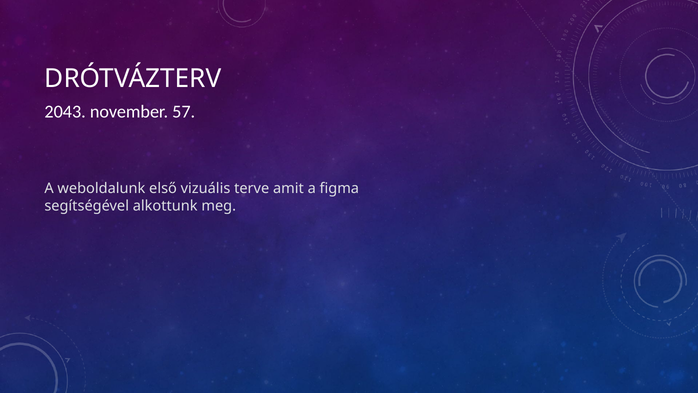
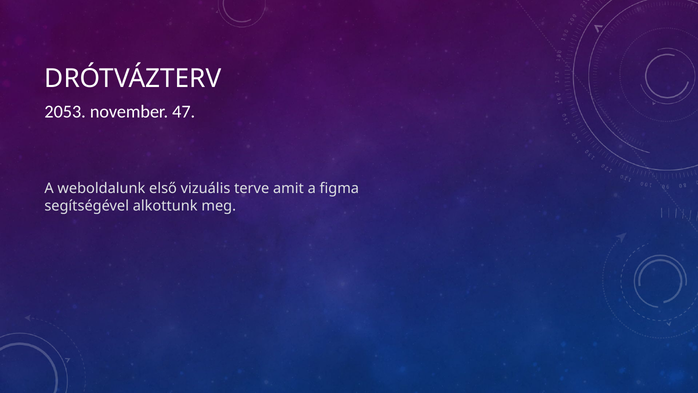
2043: 2043 -> 2053
57: 57 -> 47
